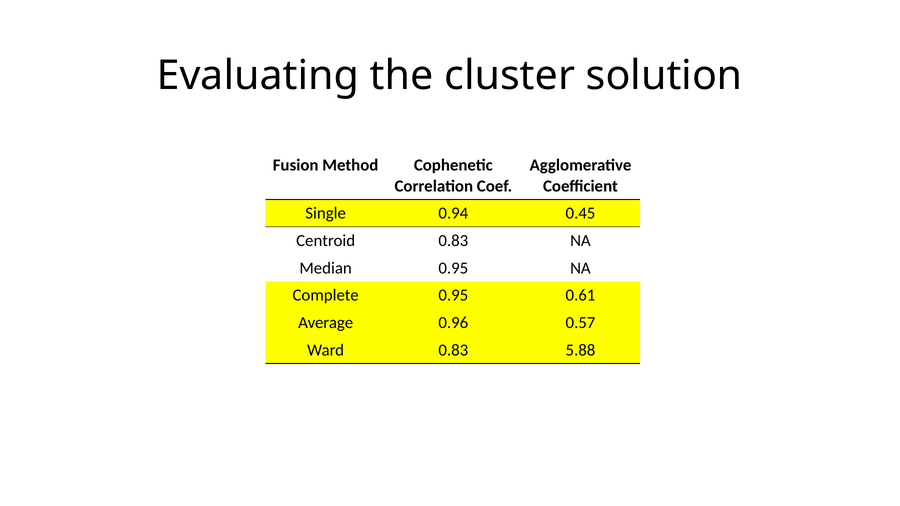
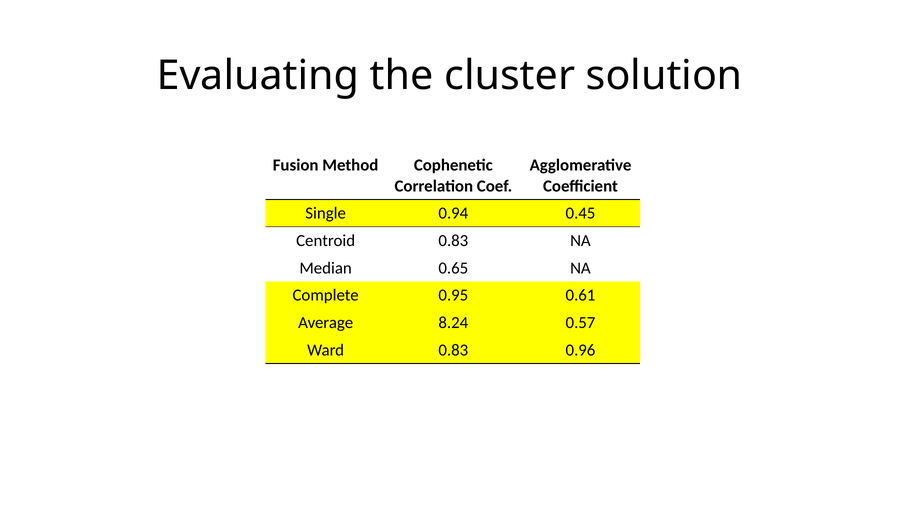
Median 0.95: 0.95 -> 0.65
0.96: 0.96 -> 8.24
5.88: 5.88 -> 0.96
